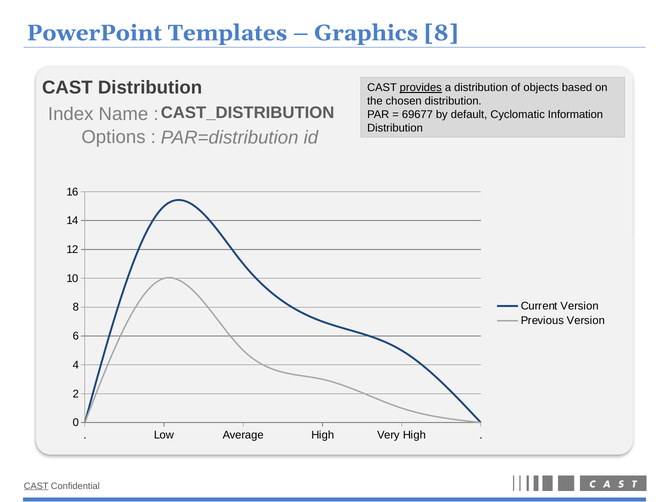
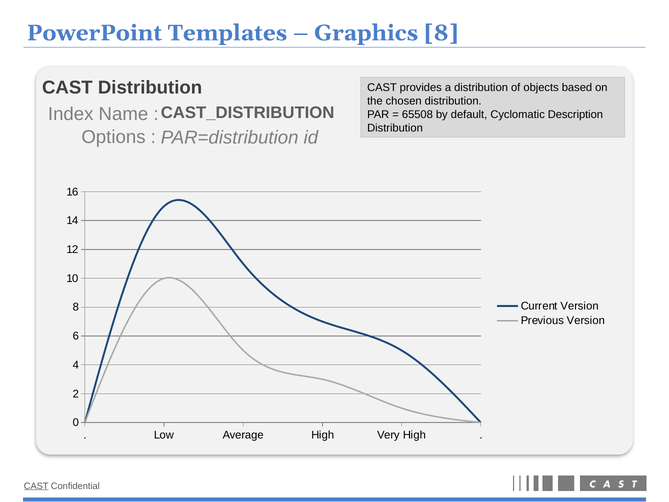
provides underline: present -> none
69677: 69677 -> 65508
Information: Information -> Description
